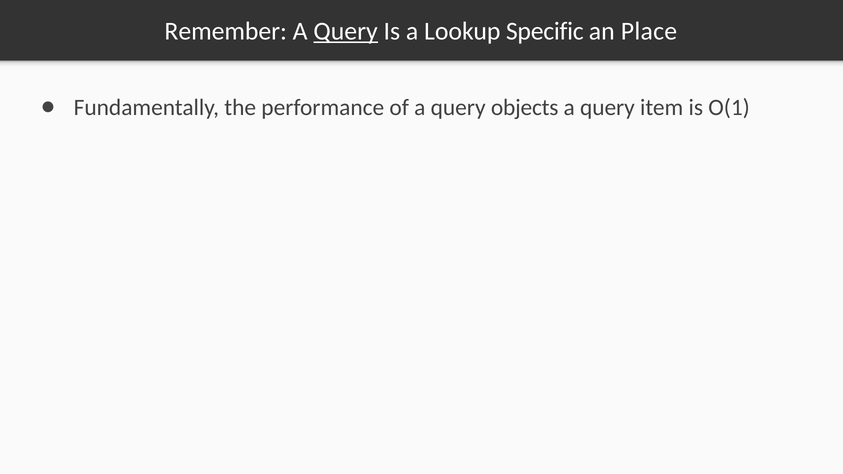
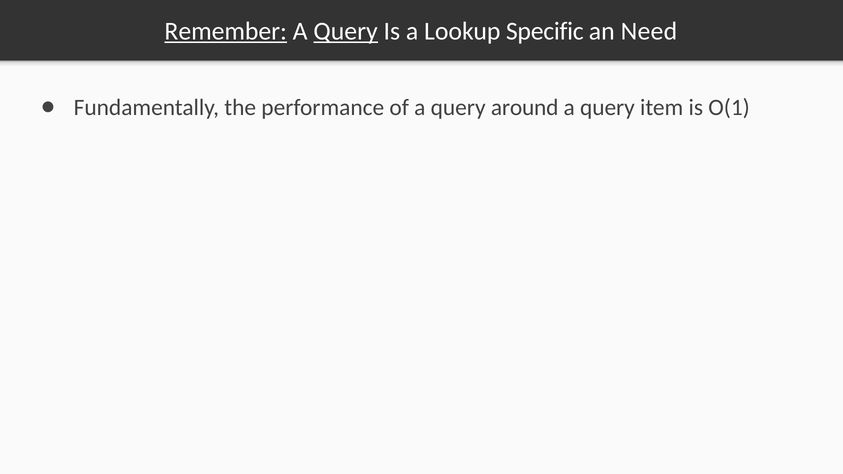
Remember underline: none -> present
Place: Place -> Need
objects: objects -> around
